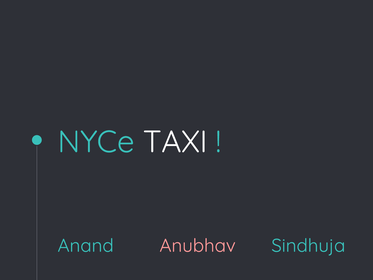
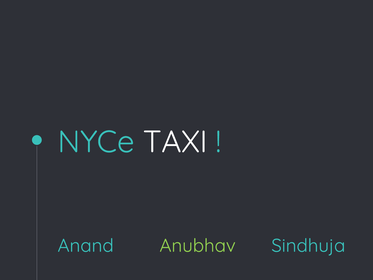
Anubhav colour: pink -> light green
